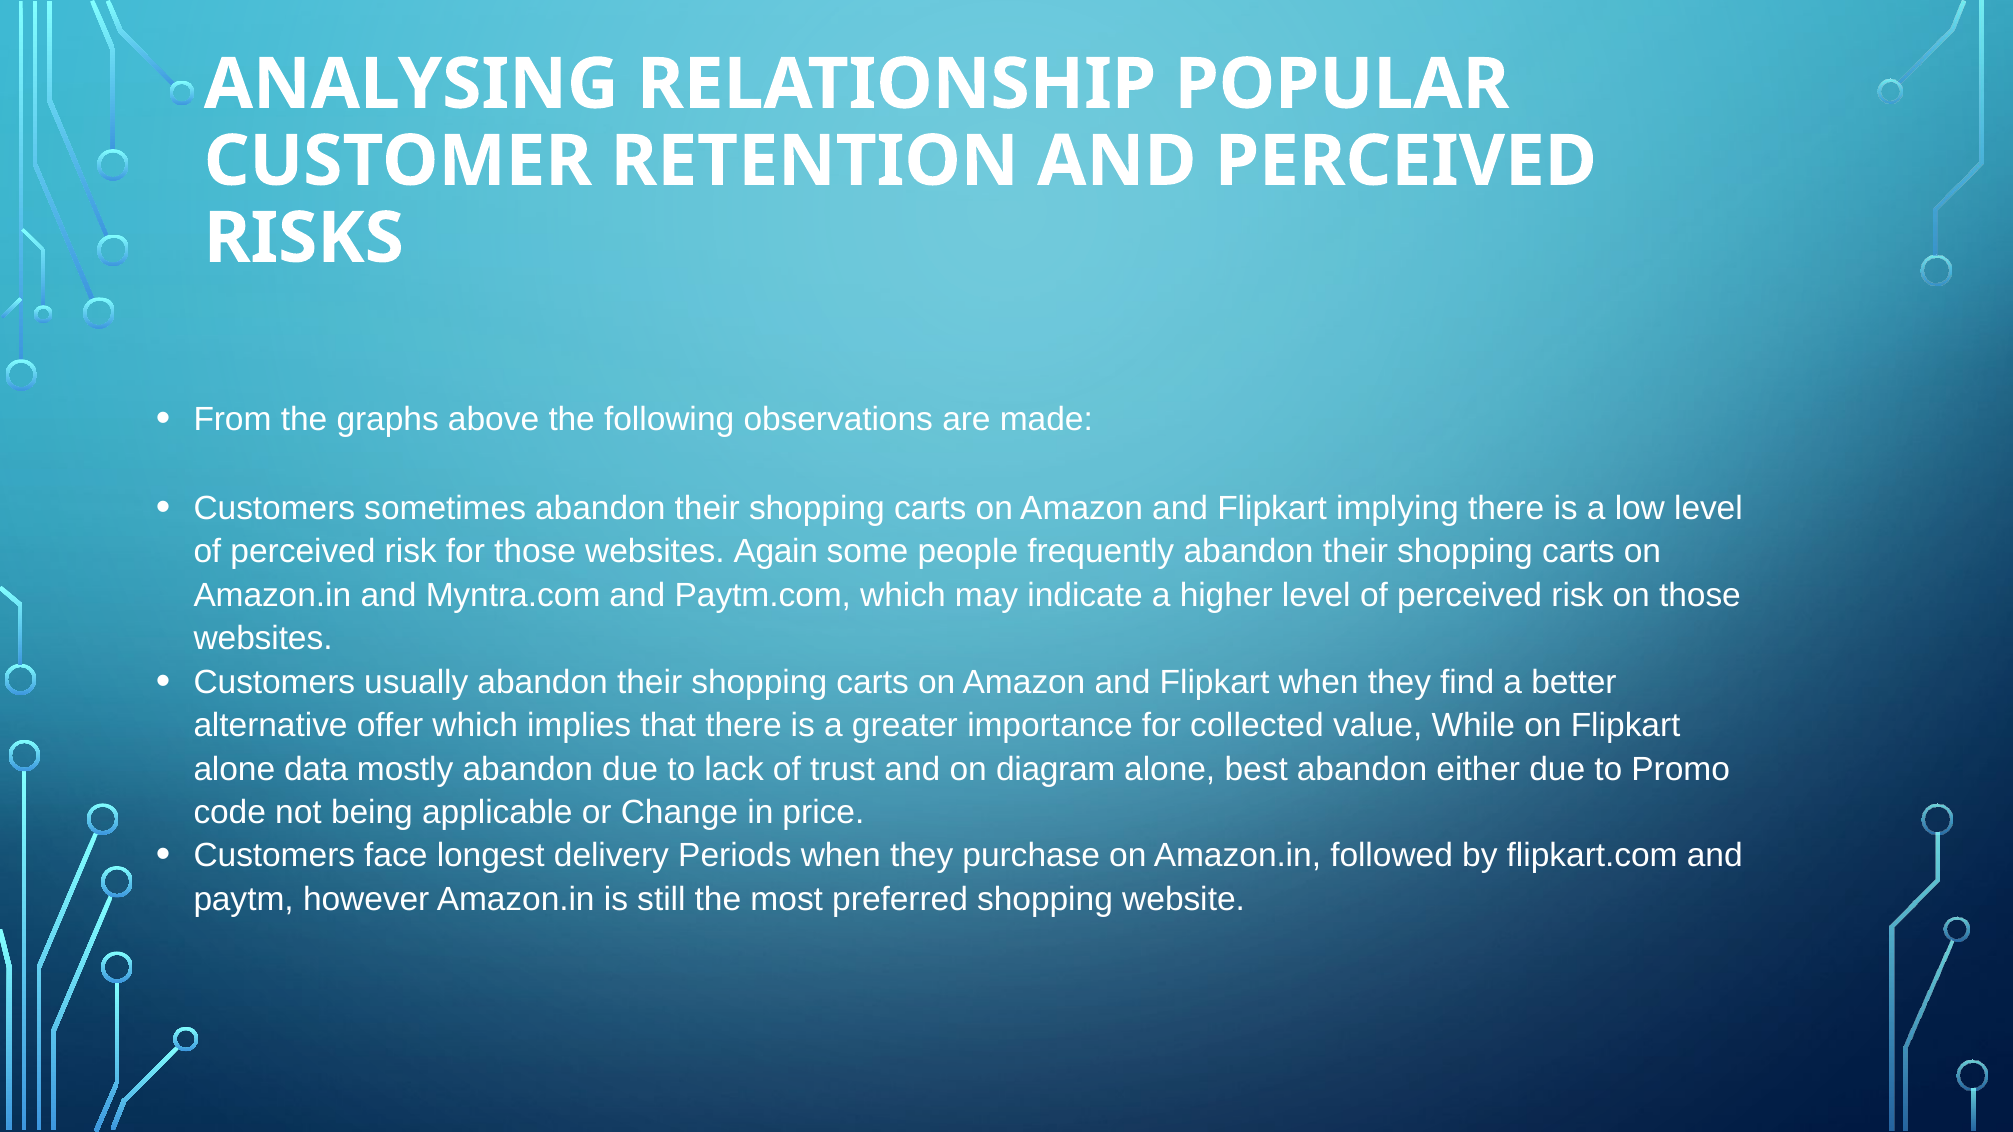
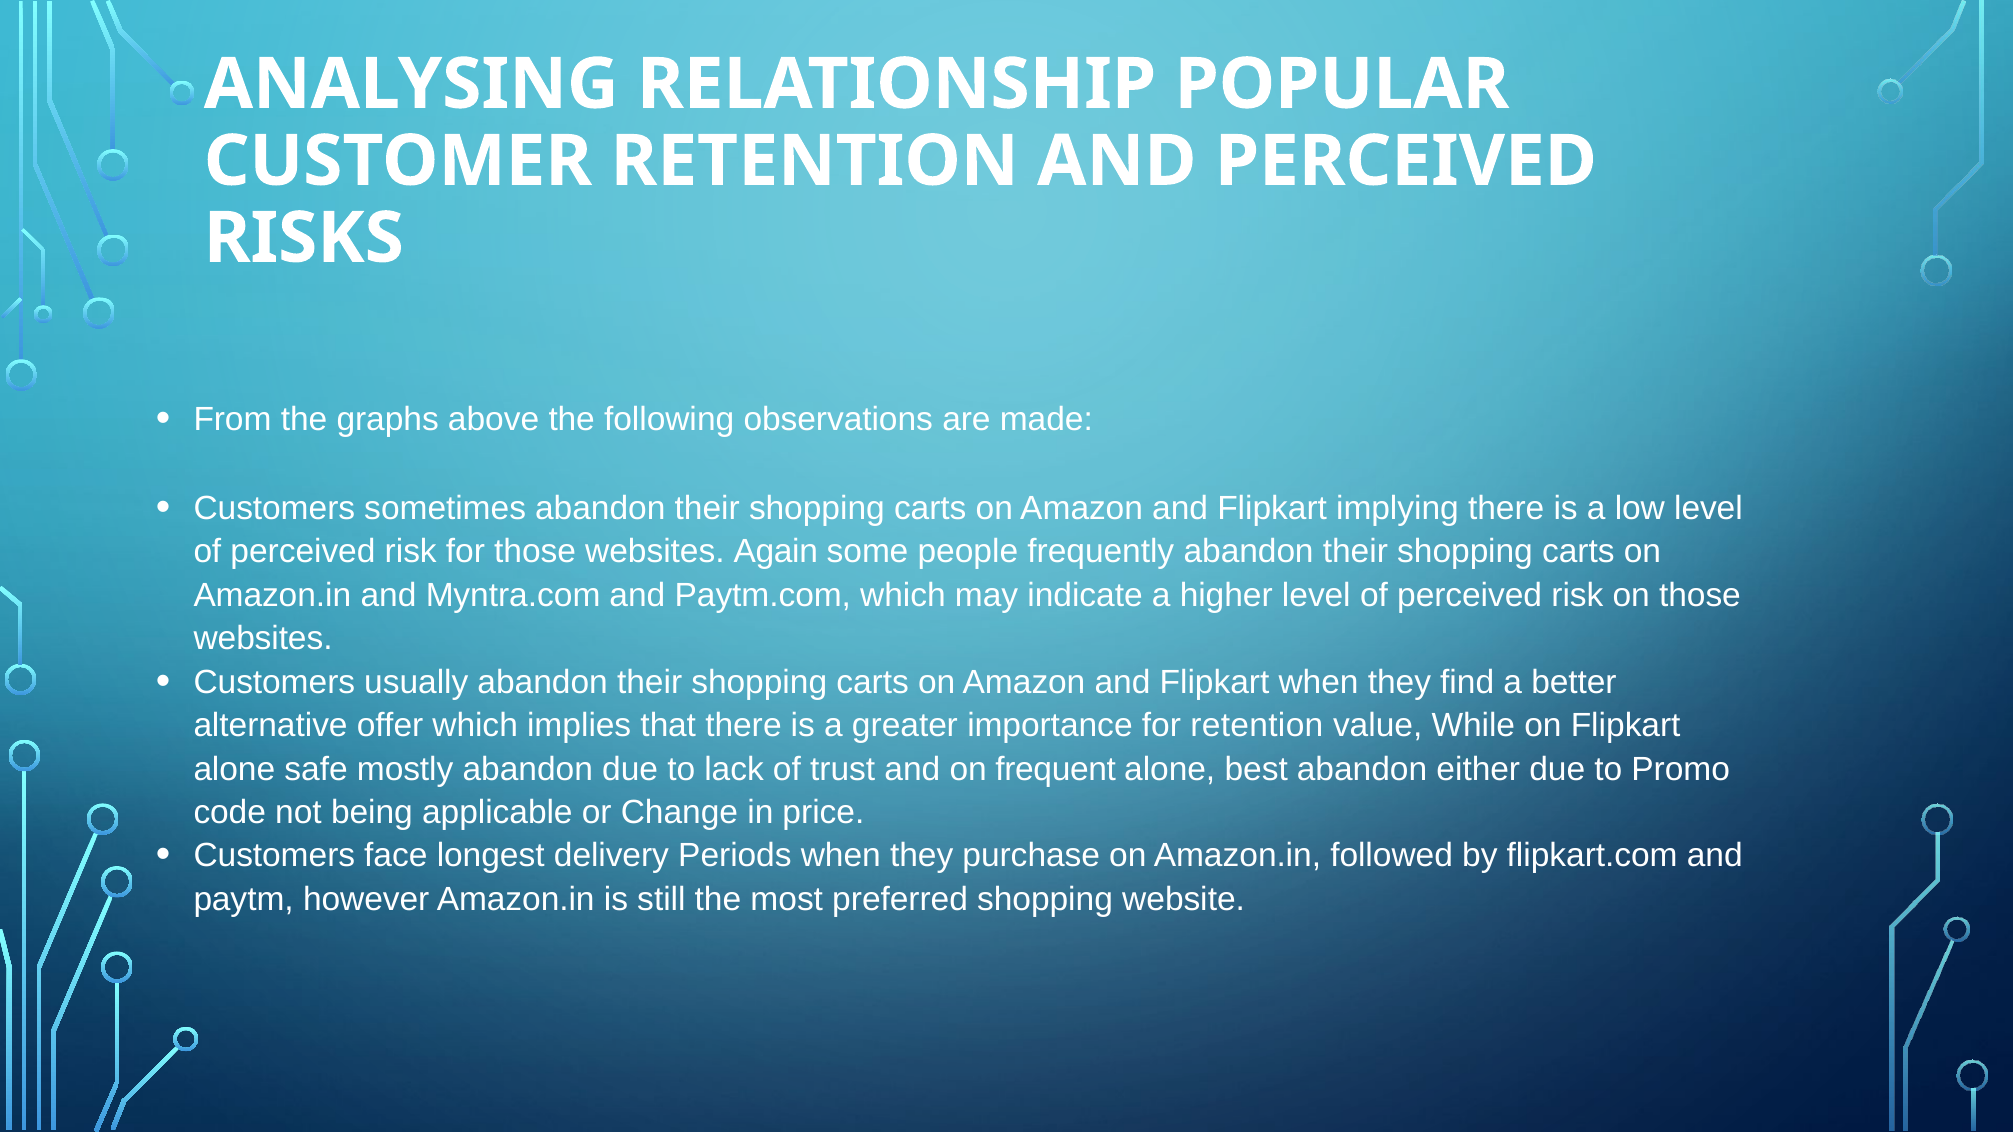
for collected: collected -> retention
data: data -> safe
diagram: diagram -> frequent
